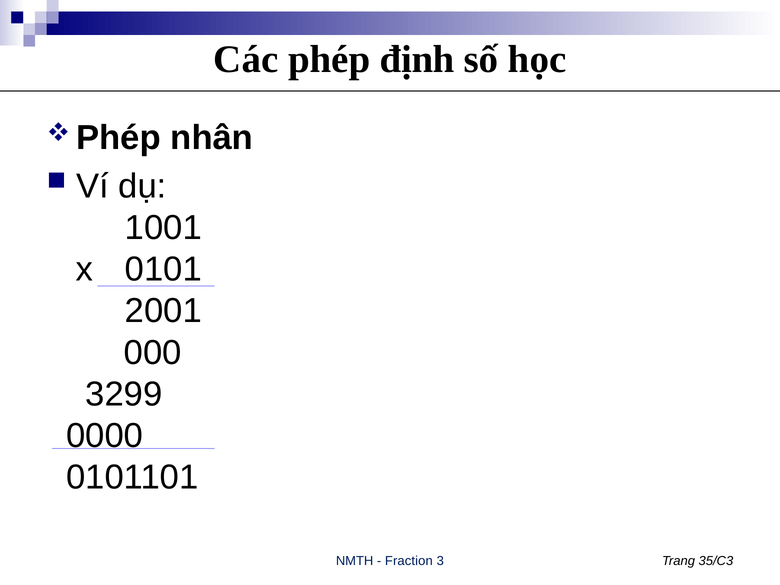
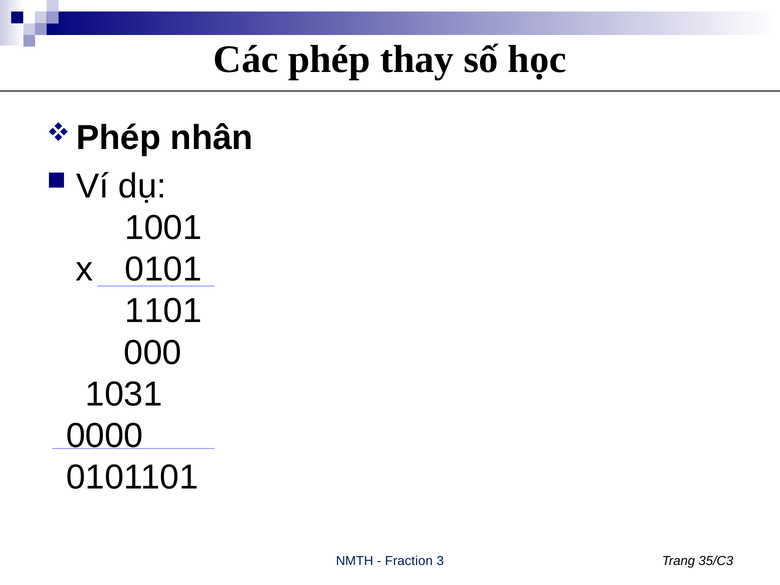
định: định -> thay
2001: 2001 -> 1101
3299: 3299 -> 1031
